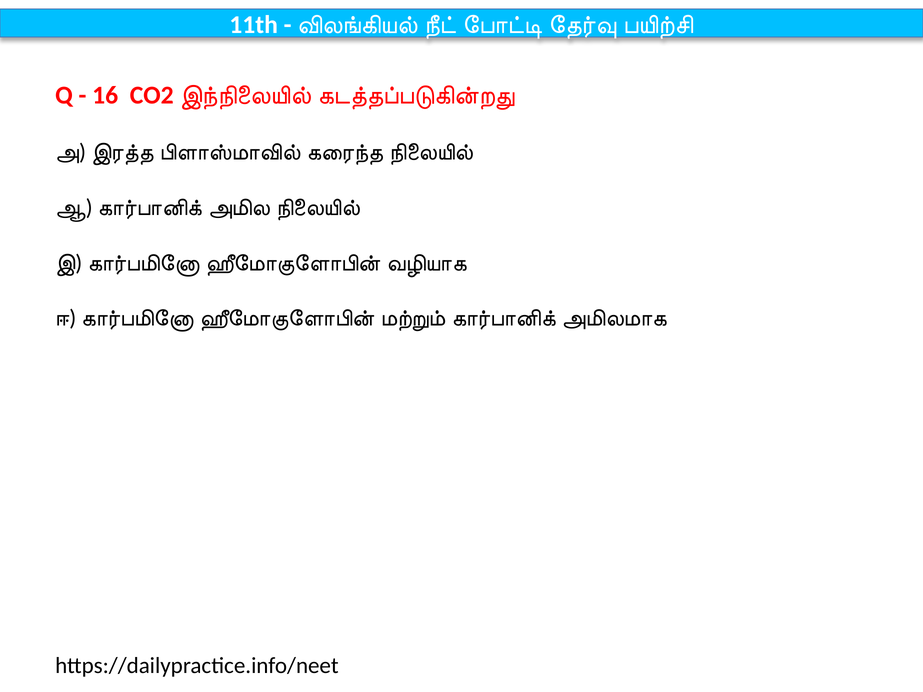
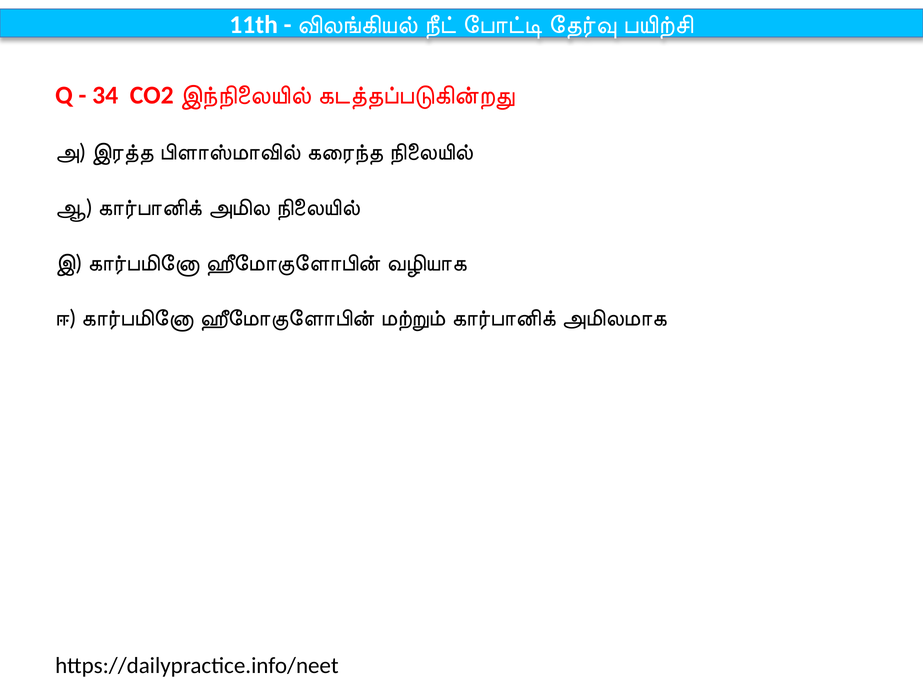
16: 16 -> 34
